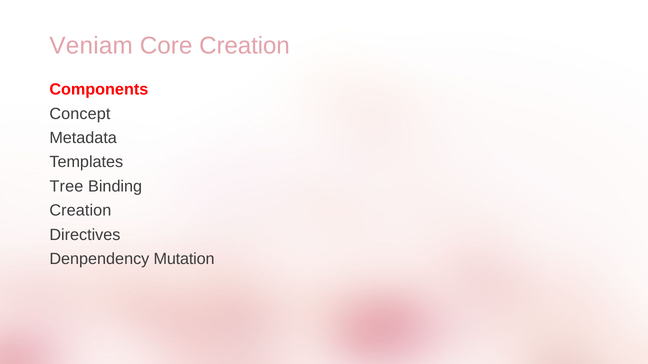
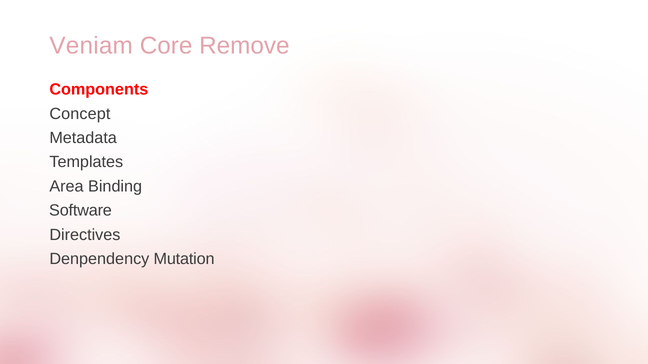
Core Creation: Creation -> Remove
Tree: Tree -> Area
Creation at (80, 211): Creation -> Software
